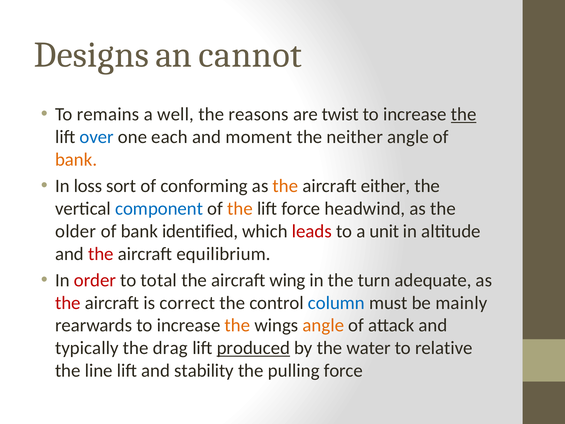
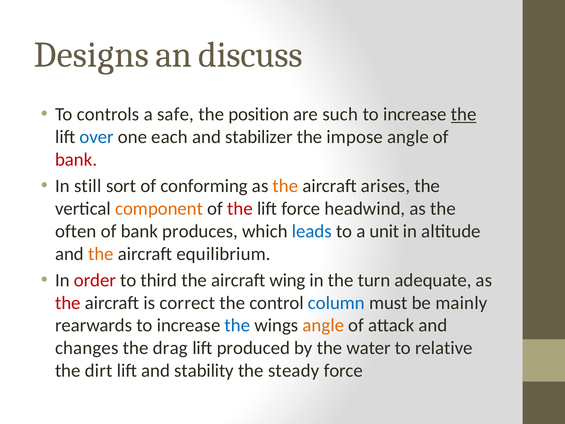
cannot: cannot -> discuss
remains: remains -> controls
well: well -> safe
reasons: reasons -> position
twist: twist -> such
moment: moment -> stabilizer
neither: neither -> impose
bank at (76, 160) colour: orange -> red
loss: loss -> still
either: either -> arises
component colour: blue -> orange
the at (240, 208) colour: orange -> red
older: older -> often
identified: identified -> produces
leads colour: red -> blue
the at (101, 254) colour: red -> orange
total: total -> third
the at (237, 325) colour: orange -> blue
typically: typically -> changes
produced underline: present -> none
line: line -> dirt
pulling: pulling -> steady
